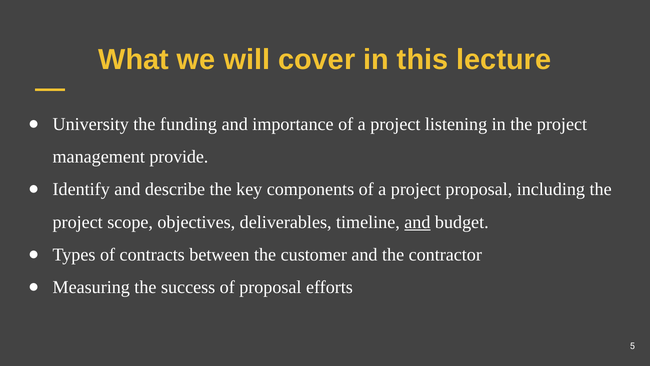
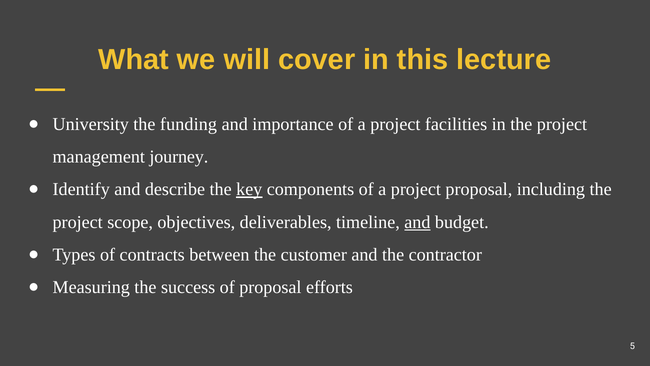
listening: listening -> facilities
provide: provide -> journey
key underline: none -> present
